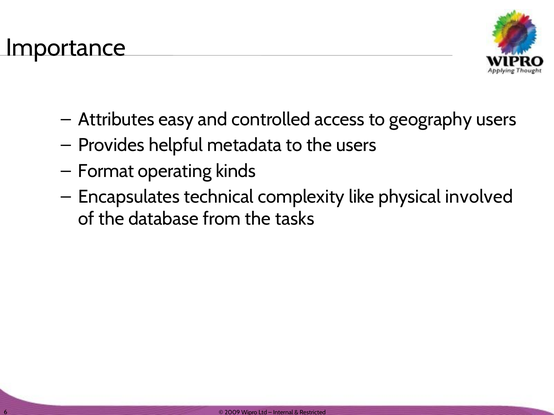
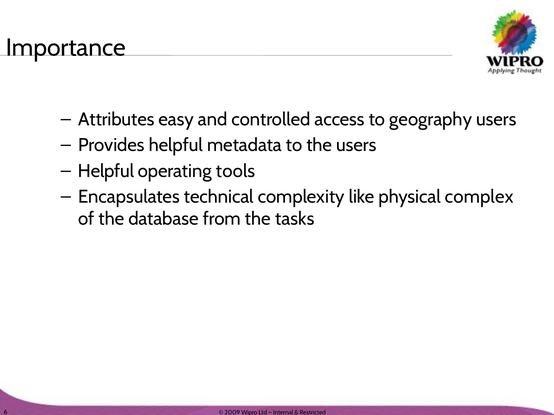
Format at (106, 171): Format -> Helpful
kinds: kinds -> tools
involved: involved -> complex
